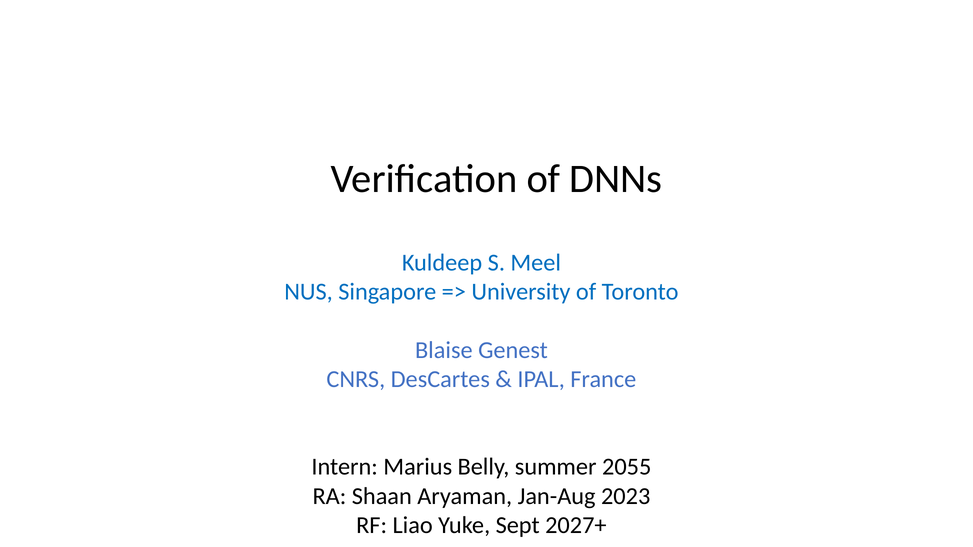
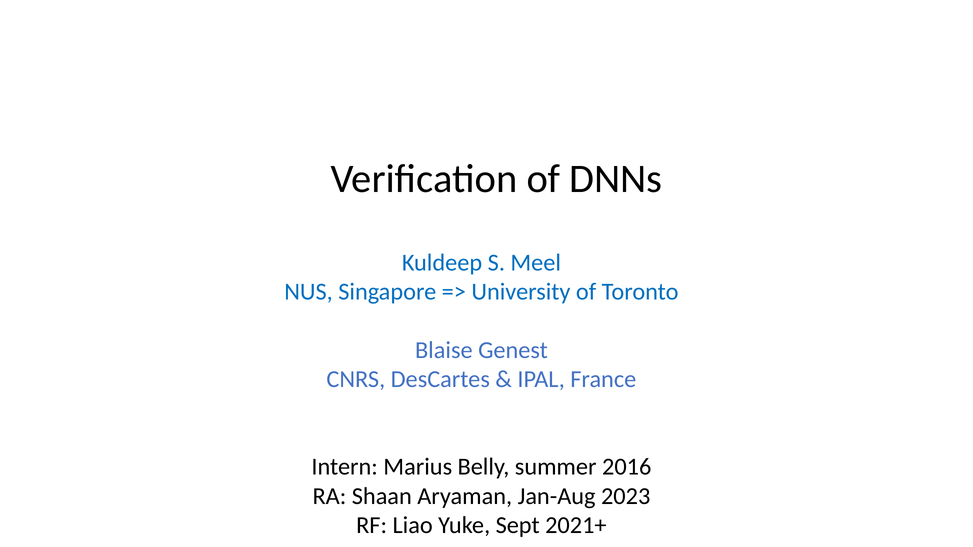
2055: 2055 -> 2016
2027+: 2027+ -> 2021+
